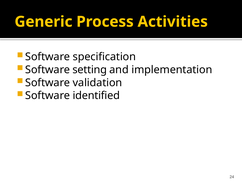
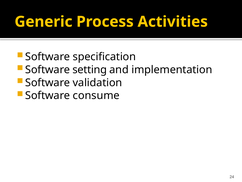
identified: identified -> consume
